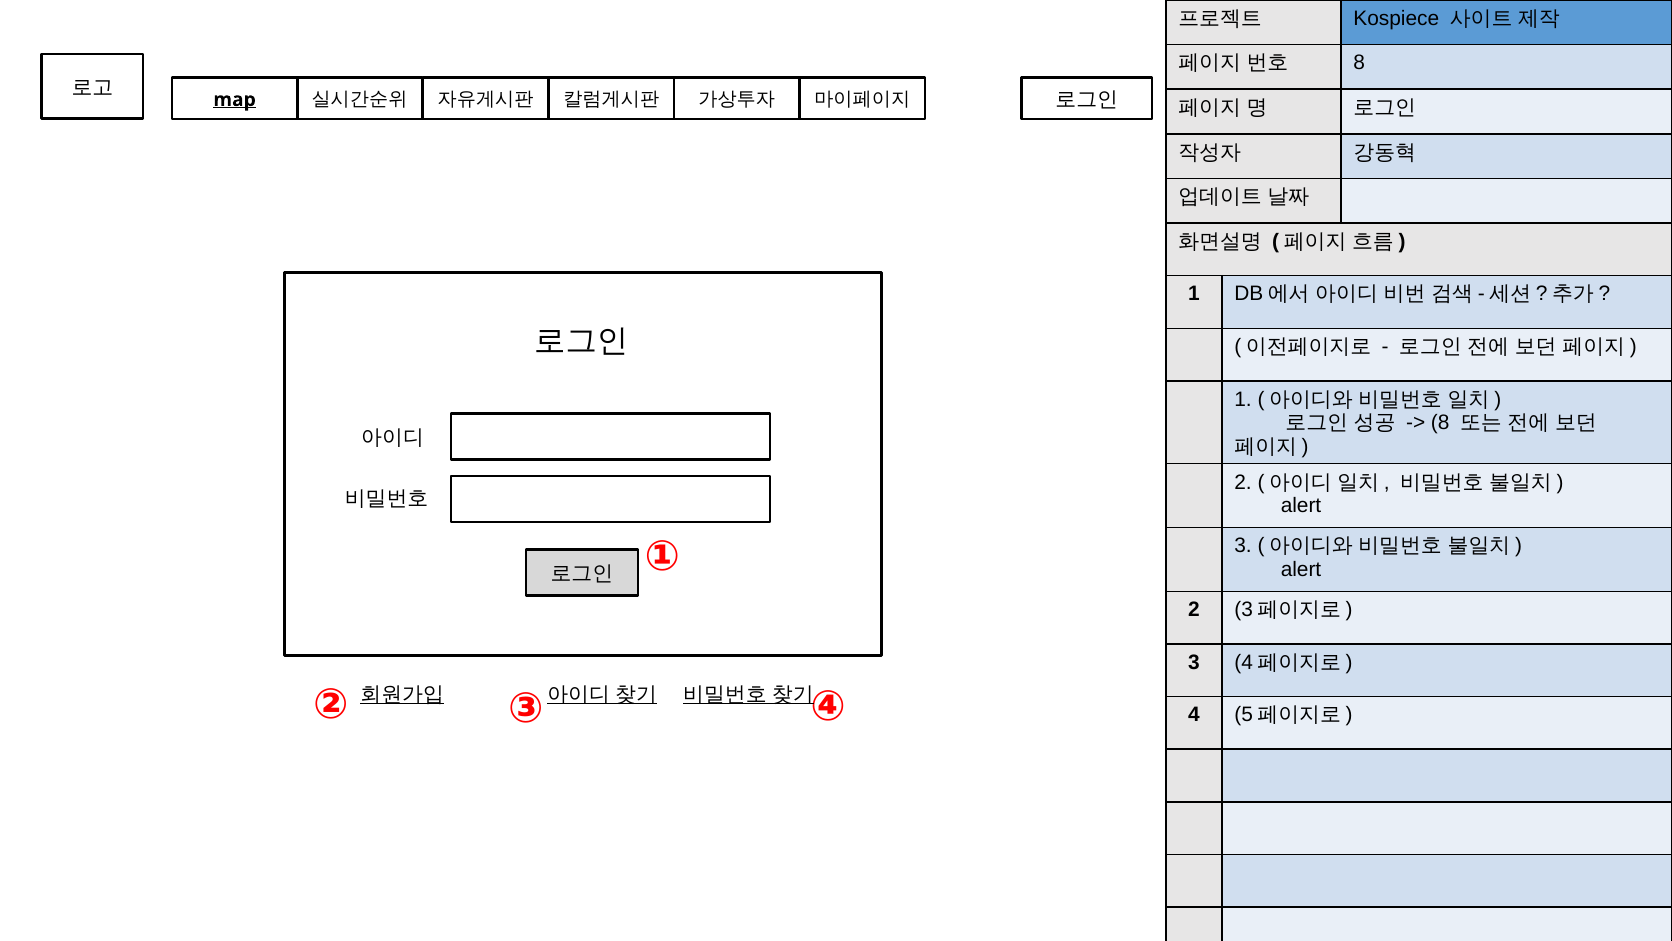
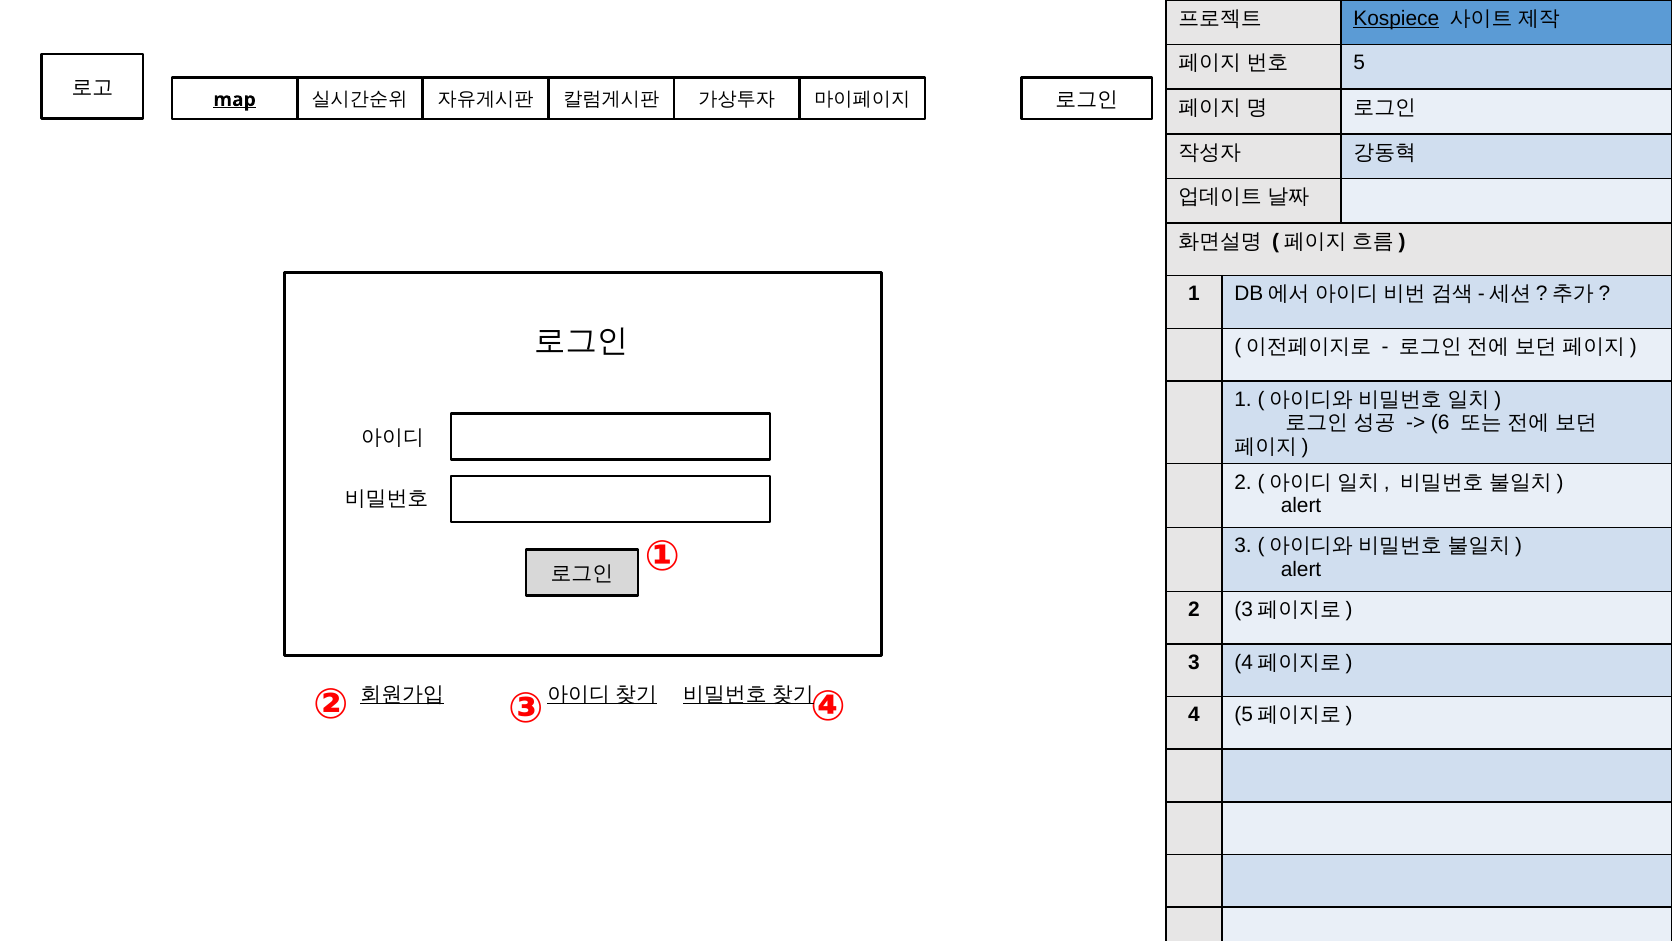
Kospiece underline: none -> present
8 at (1359, 63): 8 -> 5
8 at (1440, 422): 8 -> 6
